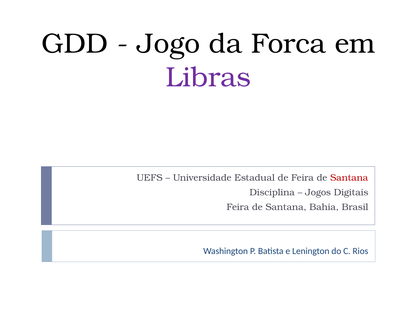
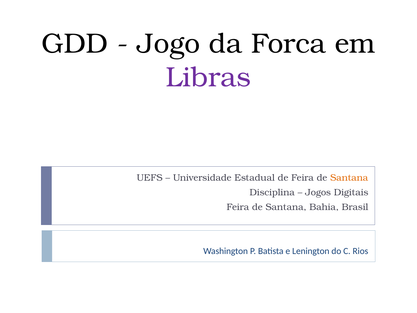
Santana at (349, 178) colour: red -> orange
